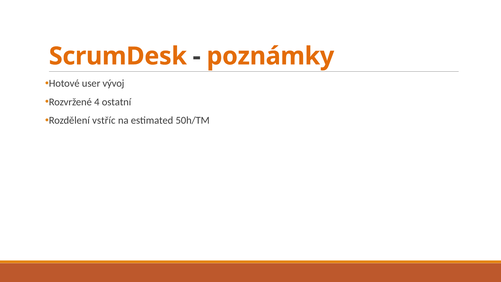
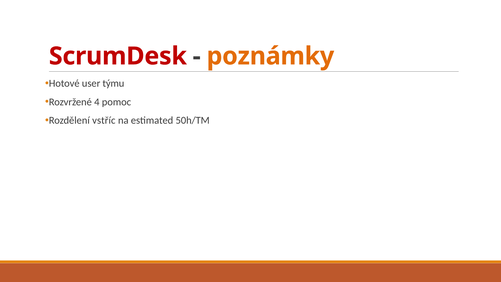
ScrumDesk colour: orange -> red
vývoj: vývoj -> týmu
ostatní: ostatní -> pomoc
